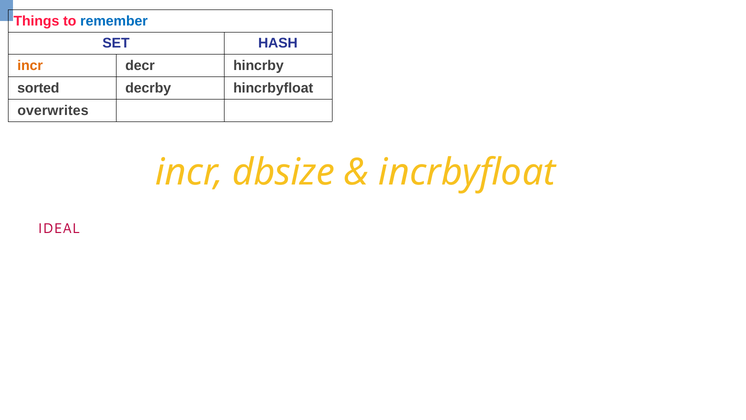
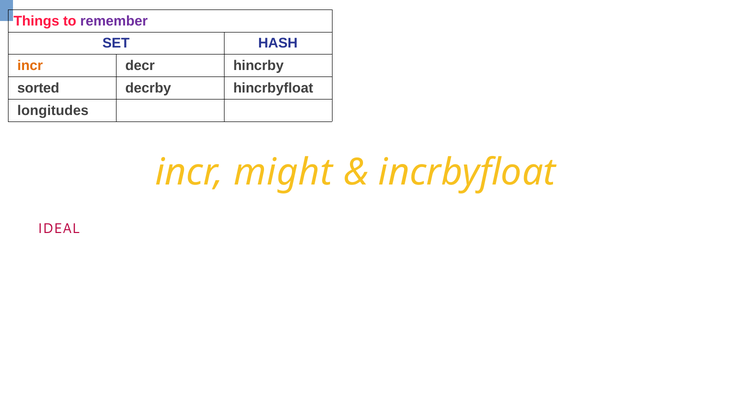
remember colour: blue -> purple
overwrites: overwrites -> longitudes
dbsize: dbsize -> might
